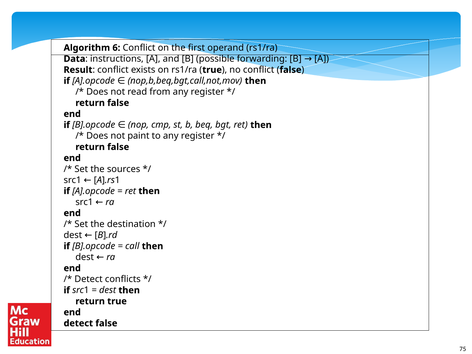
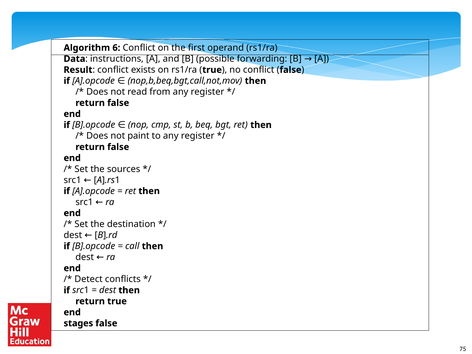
detect at (78, 323): detect -> stages
